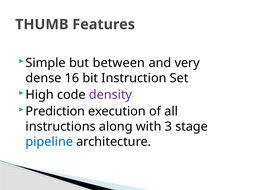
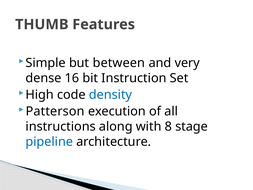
density colour: purple -> blue
Prediction: Prediction -> Patterson
3: 3 -> 8
